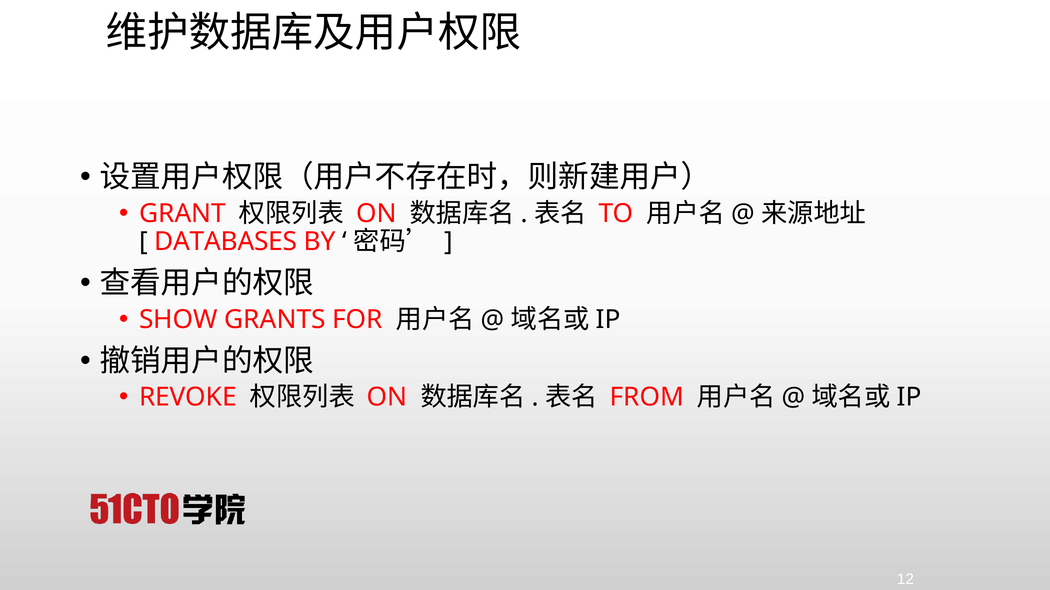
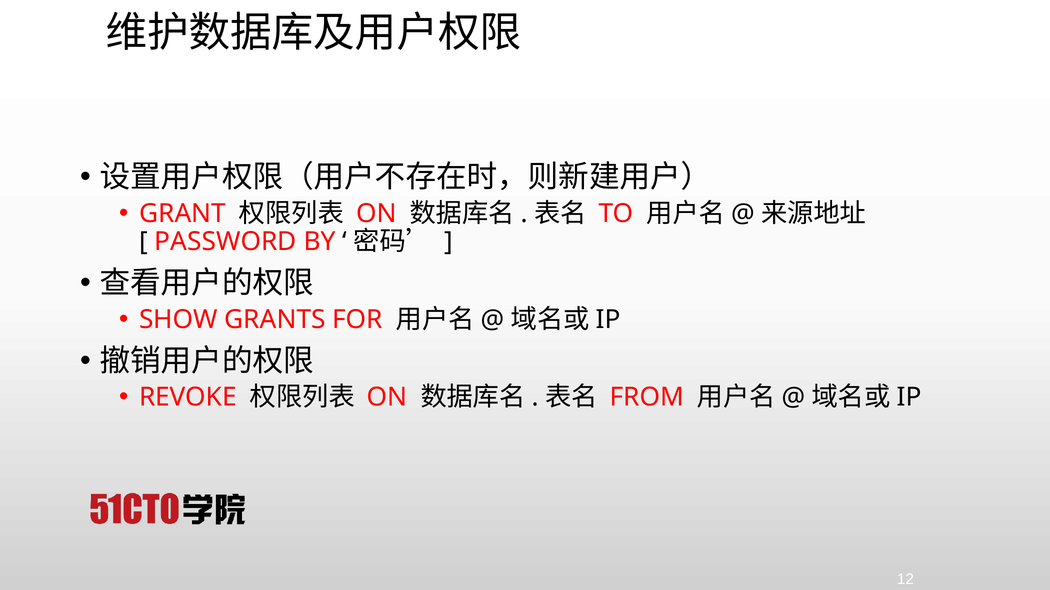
DATABASES: DATABASES -> PASSWORD
